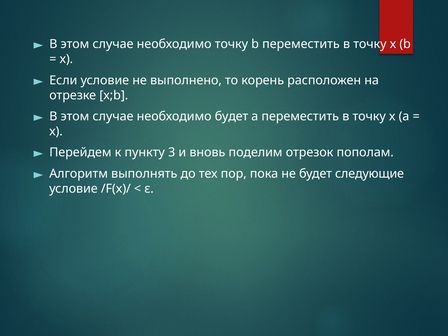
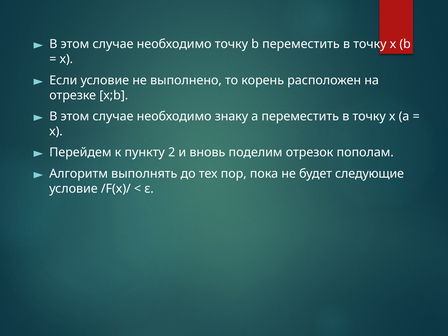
необходимо будет: будет -> знаку
3: 3 -> 2
